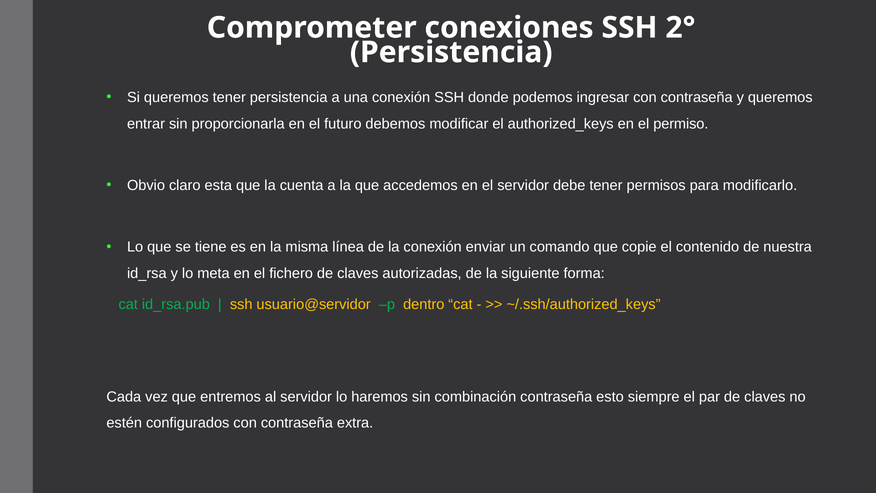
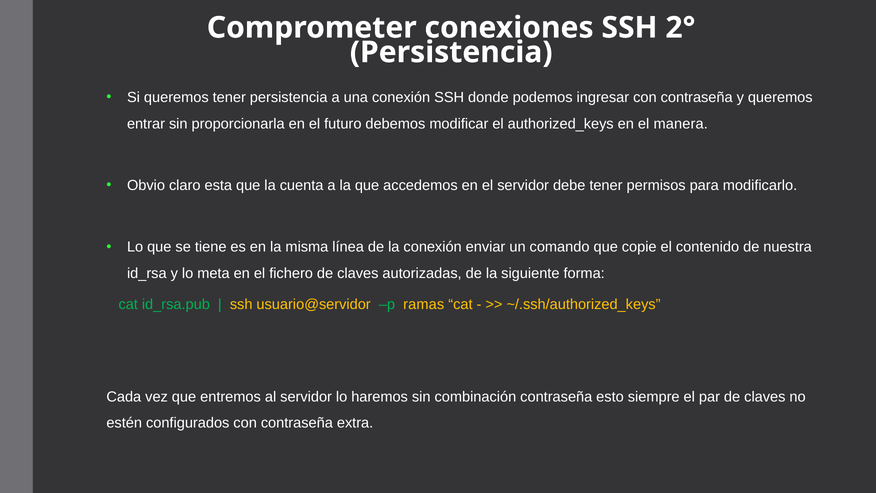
permiso: permiso -> manera
dentro: dentro -> ramas
